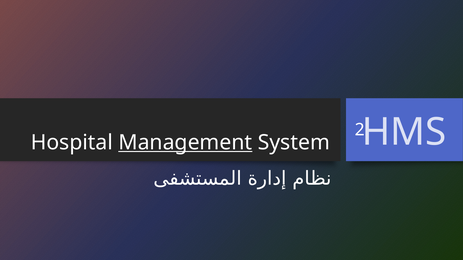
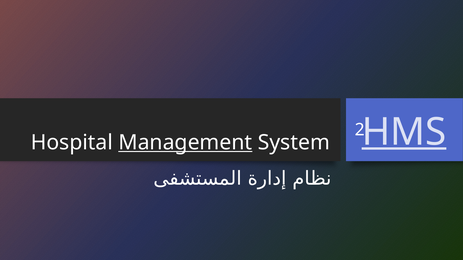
HMS underline: none -> present
